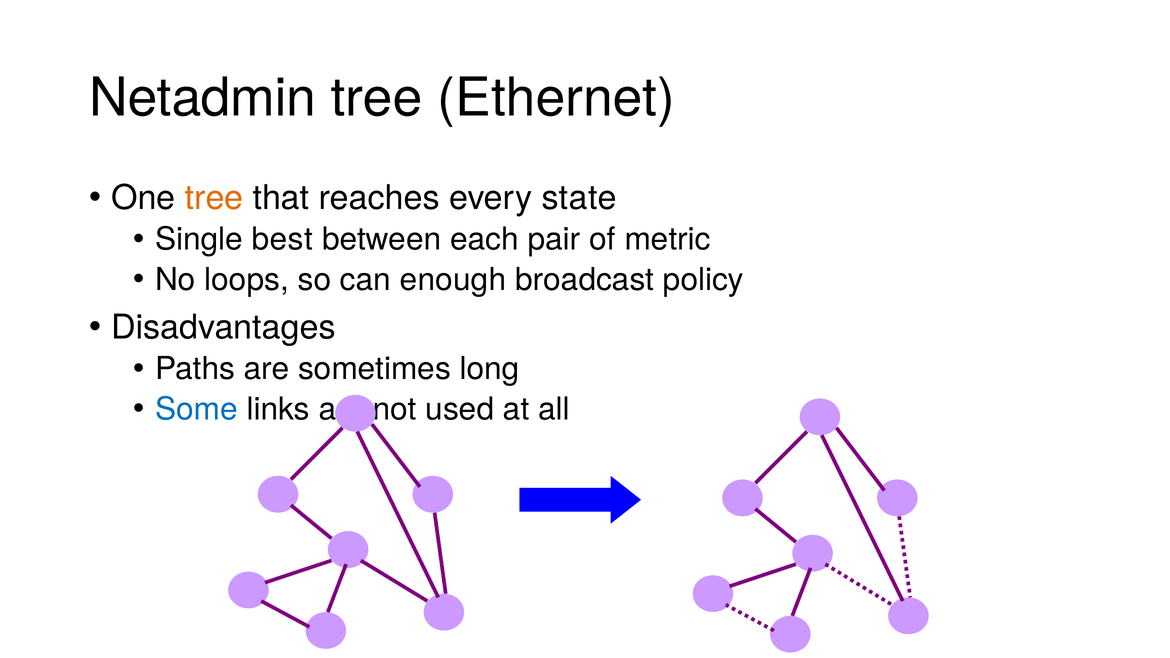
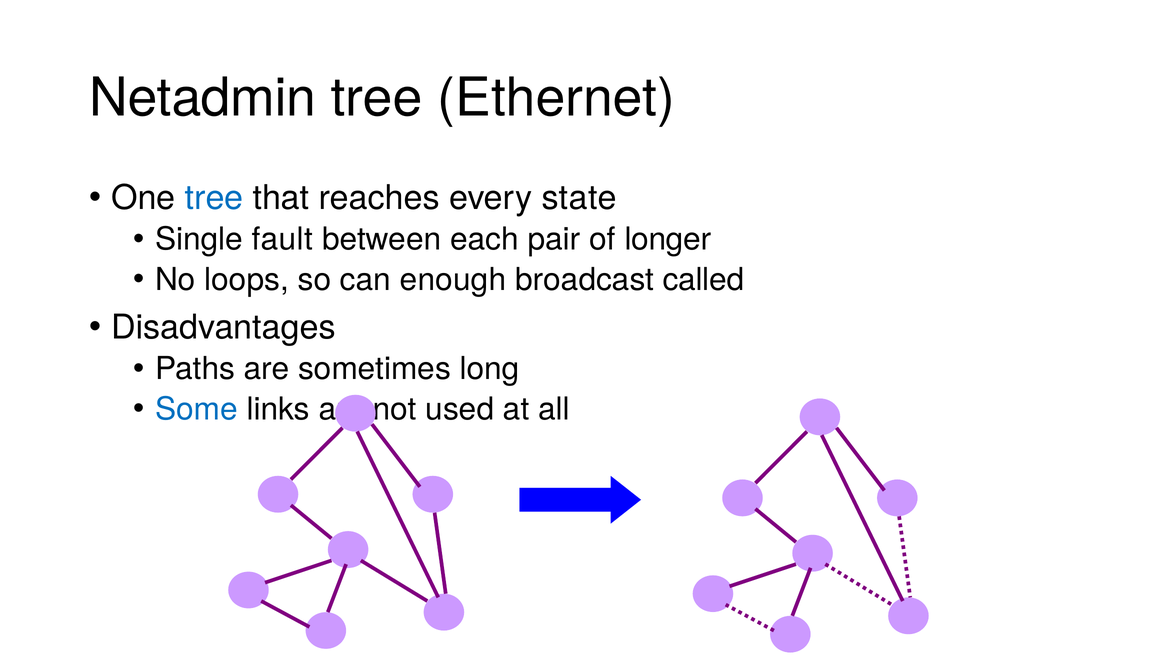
tree at (214, 198) colour: orange -> blue
best: best -> fault
metric: metric -> longer
policy: policy -> called
